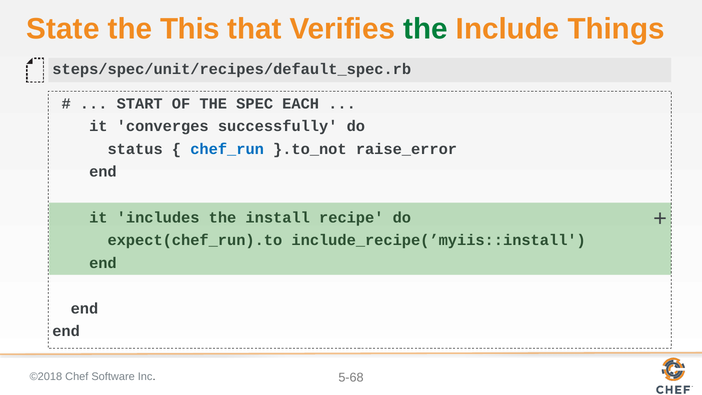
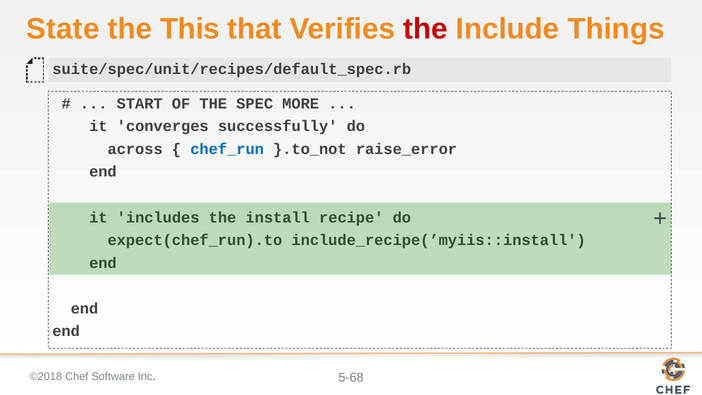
the at (425, 29) colour: green -> red
steps/spec/unit/recipes/default_spec.rb: steps/spec/unit/recipes/default_spec.rb -> suite/spec/unit/recipes/default_spec.rb
EACH: EACH -> MORE
status: status -> across
